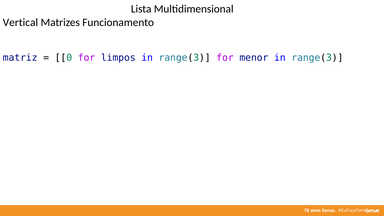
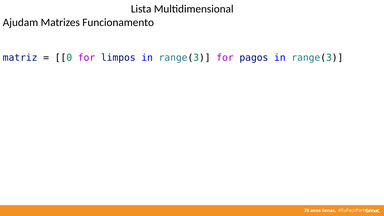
Vertical: Vertical -> Ajudam
menor: menor -> pagos
